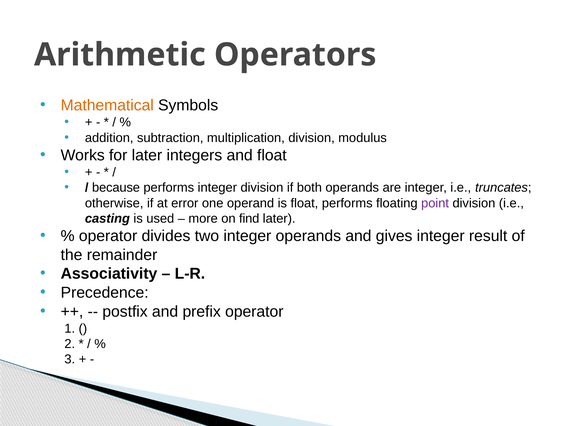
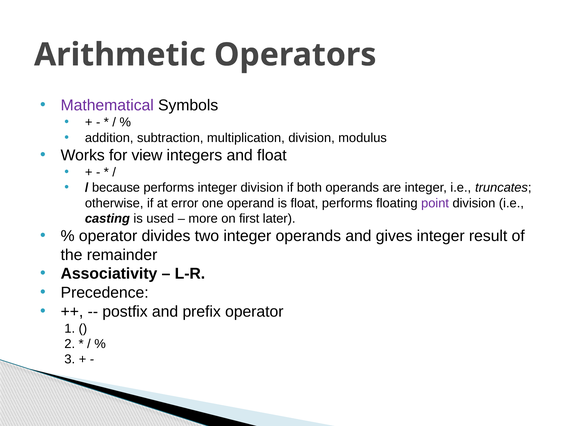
Mathematical colour: orange -> purple
for later: later -> view
find: find -> first
